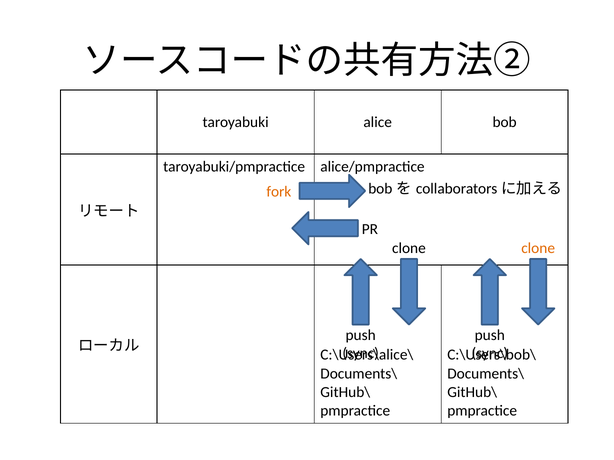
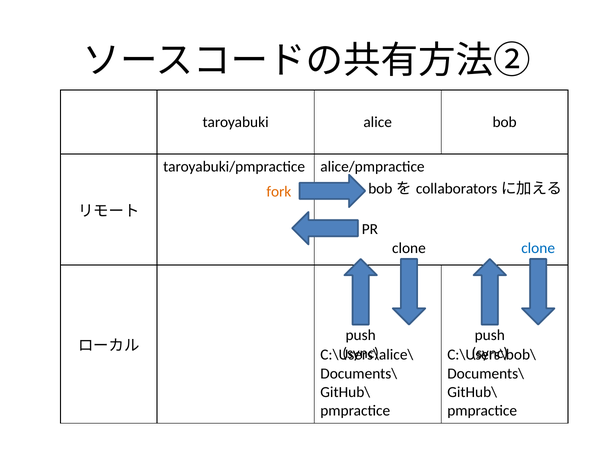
clone at (538, 248) colour: orange -> blue
